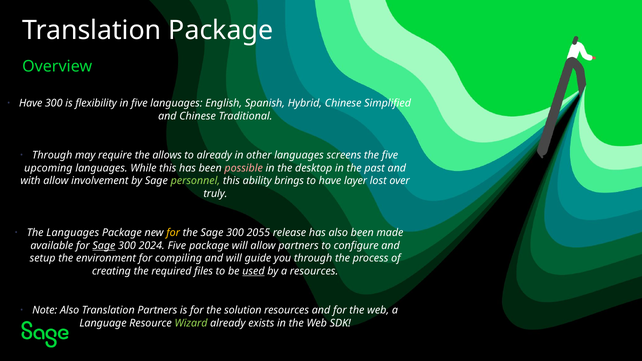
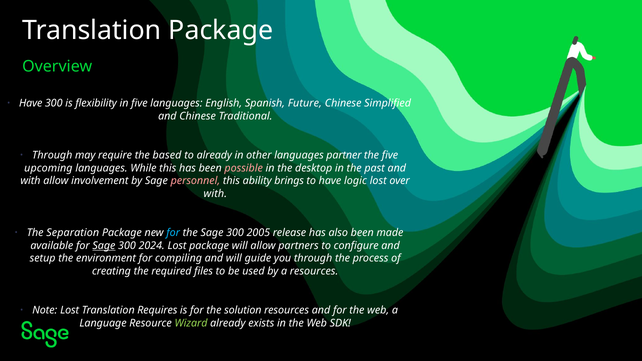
Hybrid: Hybrid -> Future
allows: allows -> based
screens: screens -> partner
personnel colour: light green -> pink
layer: layer -> logic
truly at (215, 194): truly -> with
The Languages: Languages -> Separation
for at (173, 233) colour: yellow -> light blue
2055: 2055 -> 2005
2024 Five: Five -> Lost
used underline: present -> none
Note Also: Also -> Lost
Translation Partners: Partners -> Requires
